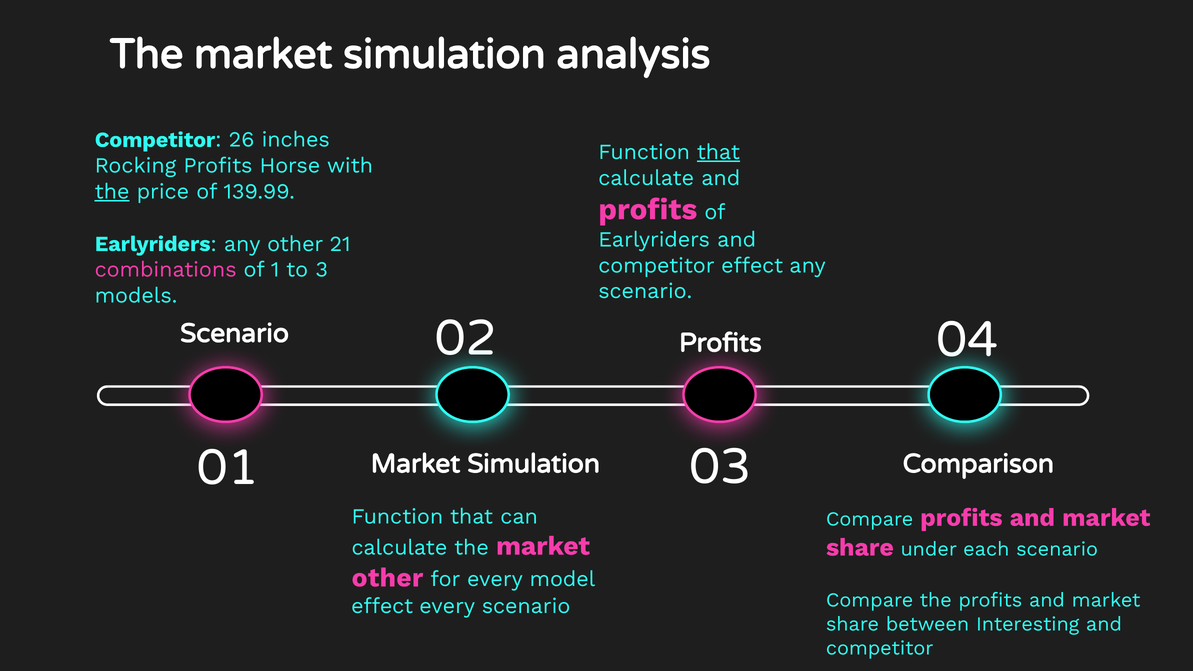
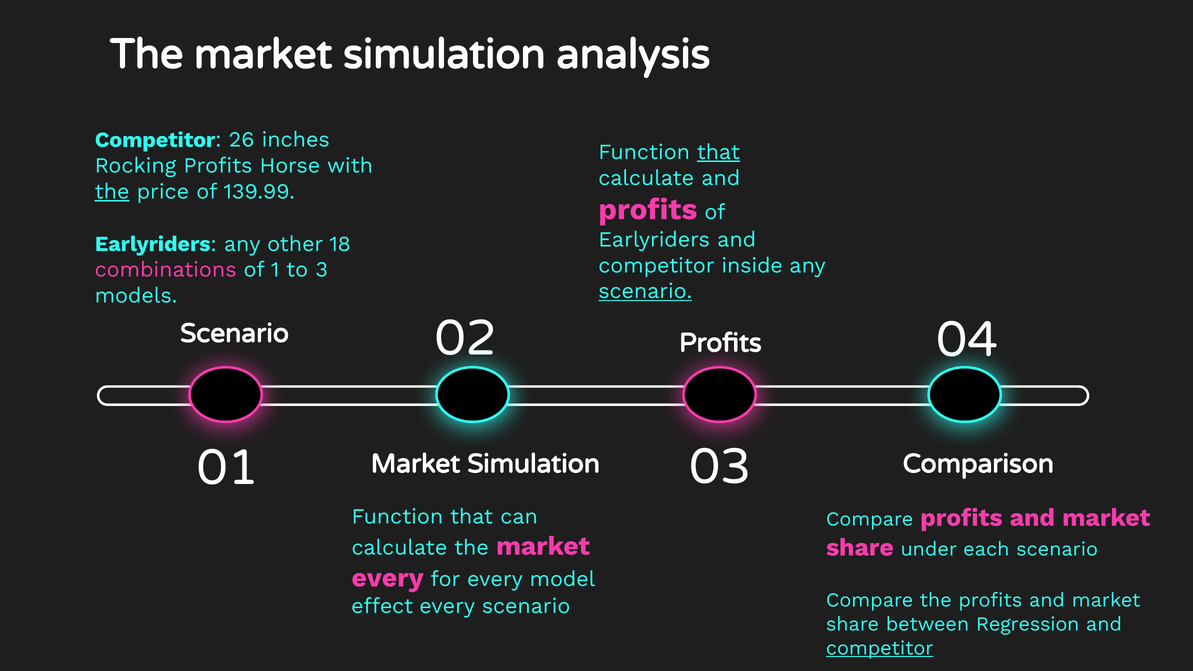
21: 21 -> 18
competitor effect: effect -> inside
scenario at (645, 291) underline: none -> present
other at (387, 578): other -> every
Interesting: Interesting -> Regression
competitor at (880, 648) underline: none -> present
